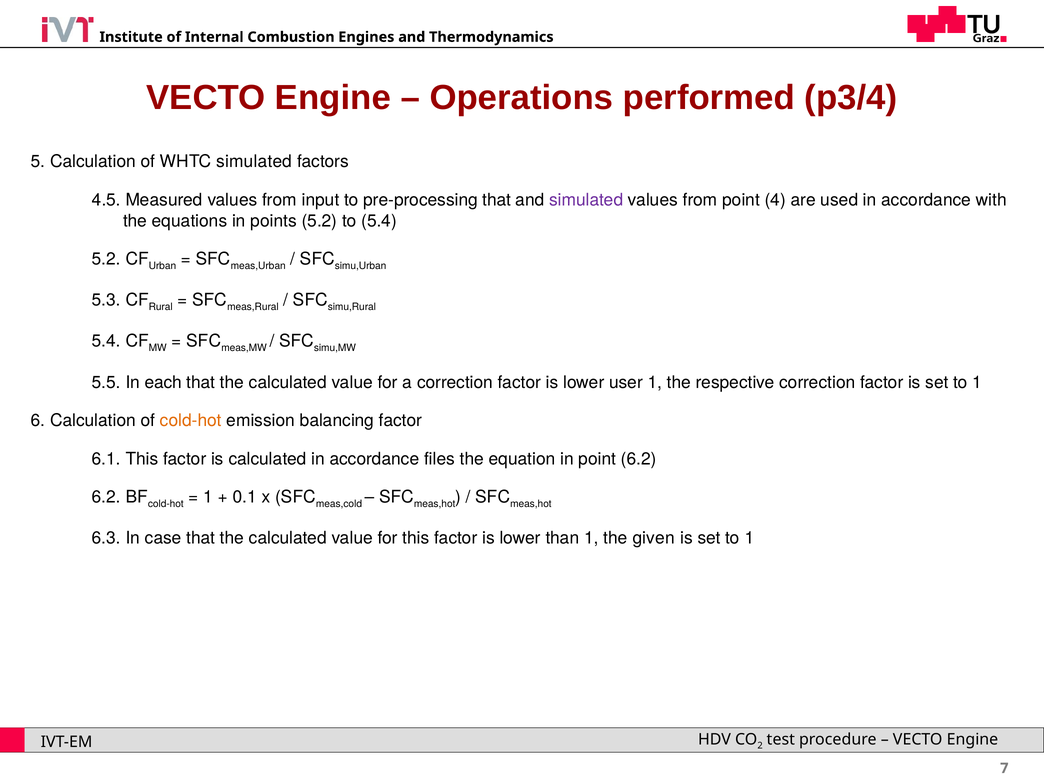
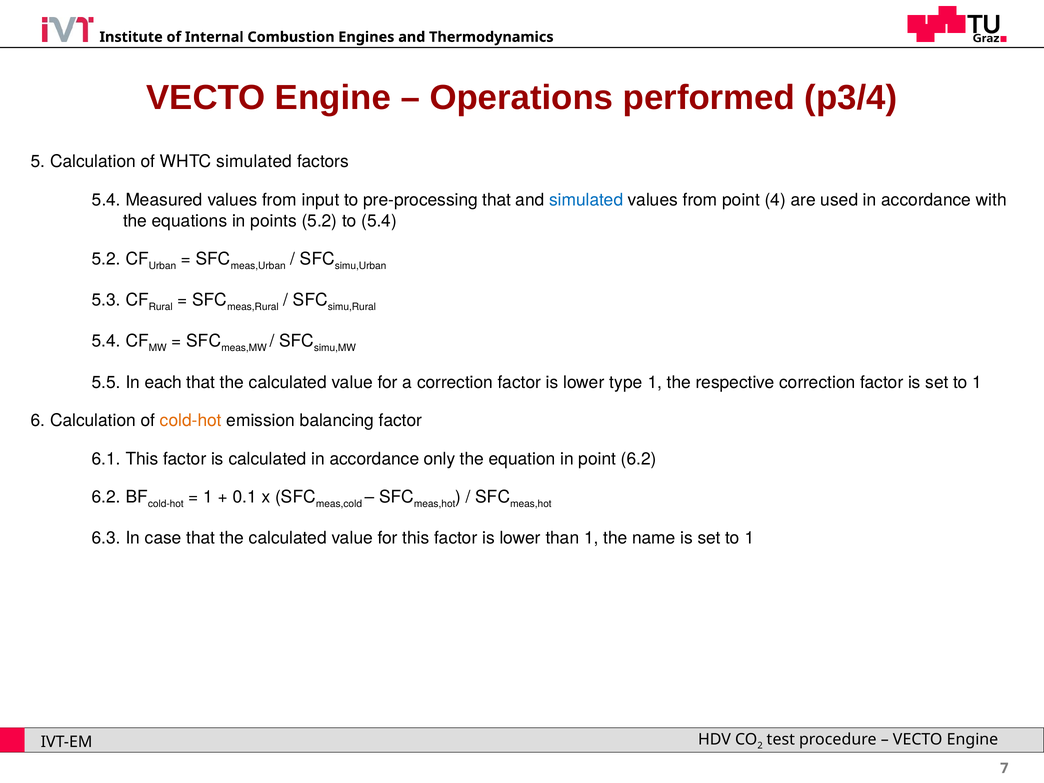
4.5 at (106, 200): 4.5 -> 5.4
simulated at (586, 200) colour: purple -> blue
user: user -> type
files: files -> only
given: given -> name
